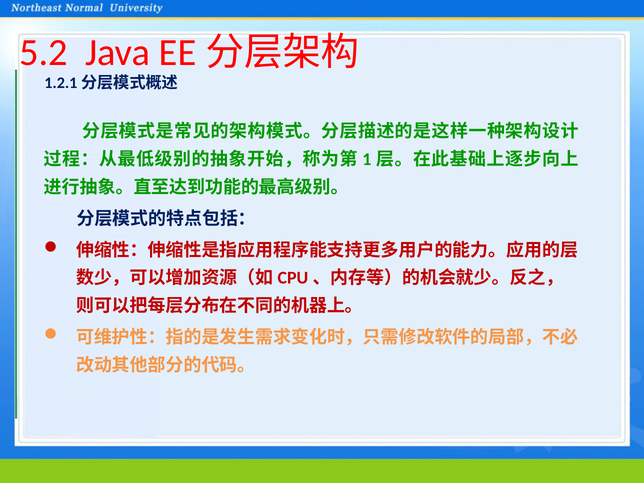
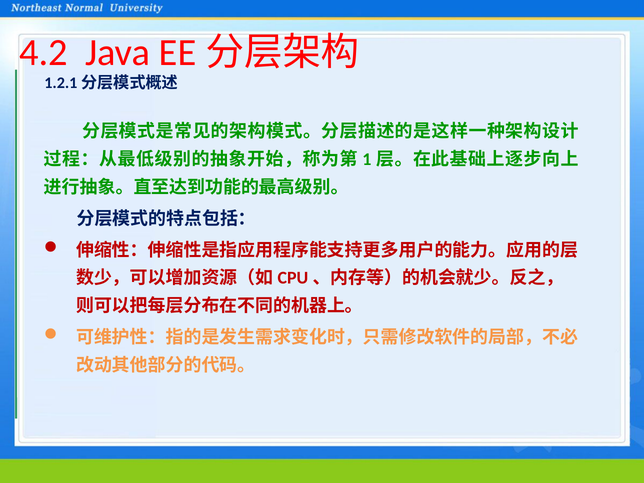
5.2: 5.2 -> 4.2
